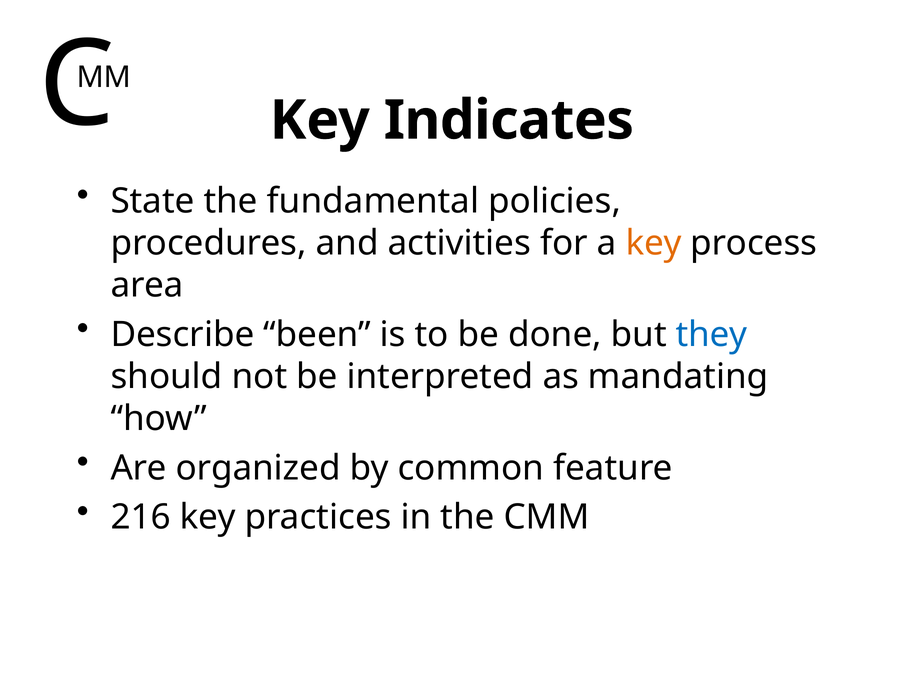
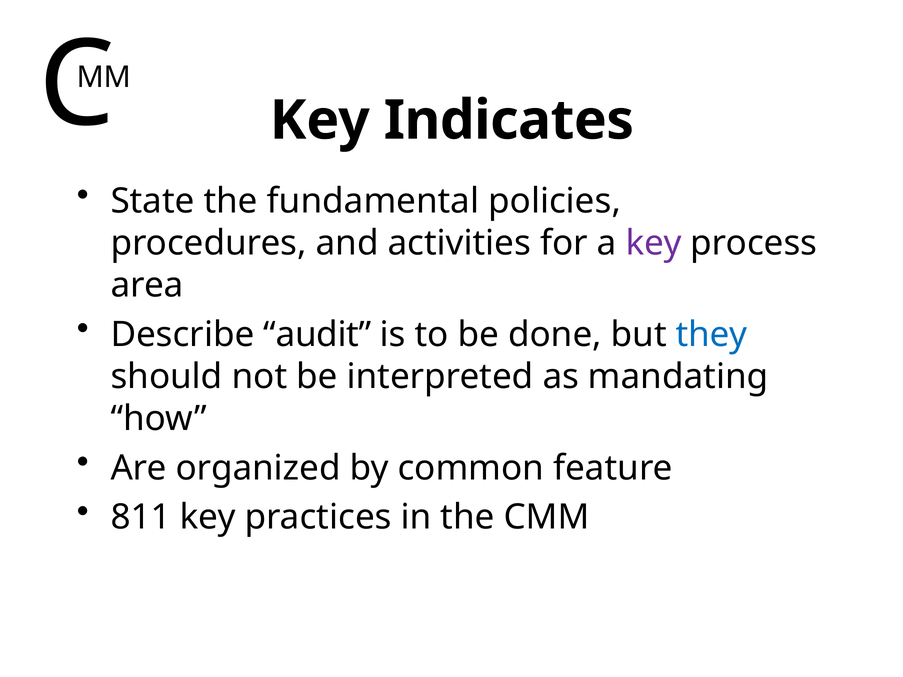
key at (654, 243) colour: orange -> purple
been: been -> audit
216: 216 -> 811
